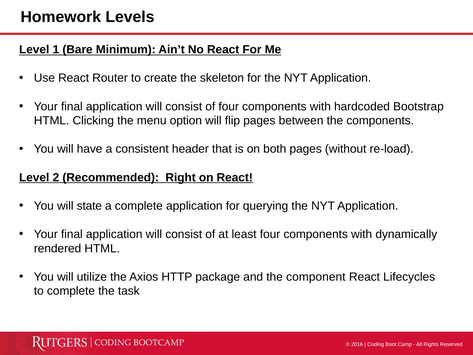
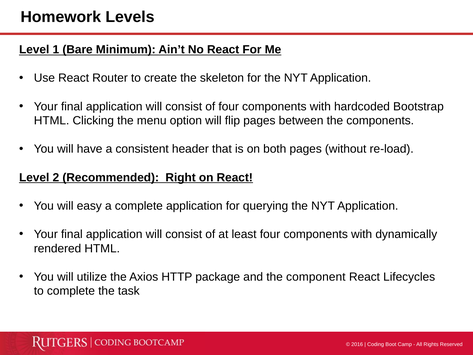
state: state -> easy
